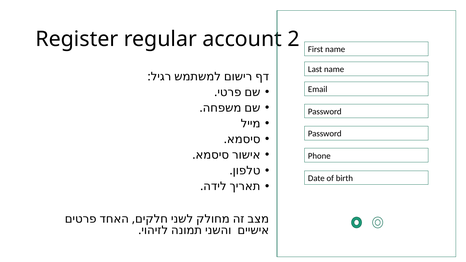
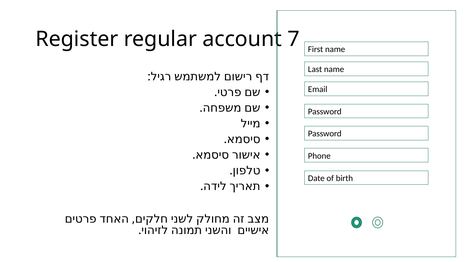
2: 2 -> 7
